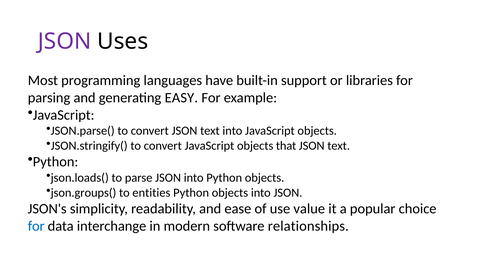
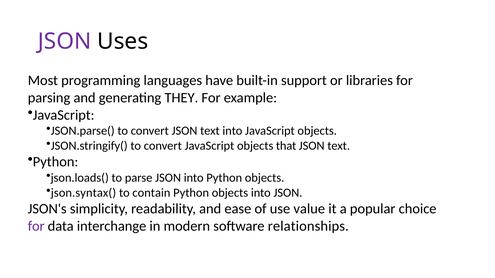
EASY: EASY -> THEY
json.groups(: json.groups( -> json.syntax(
entities: entities -> contain
for at (36, 227) colour: blue -> purple
